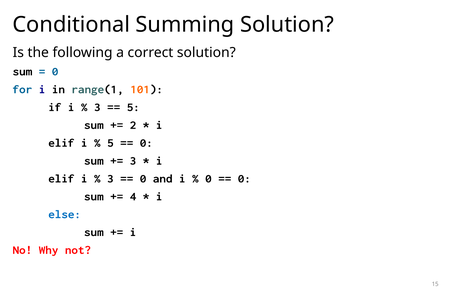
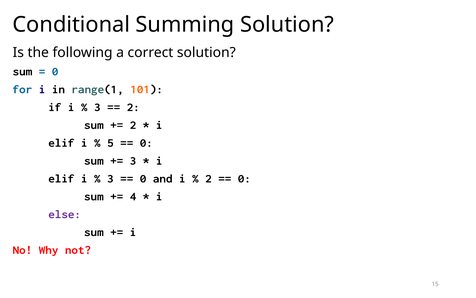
5 at (133, 107): 5 -> 2
0 at (208, 178): 0 -> 2
else colour: blue -> purple
